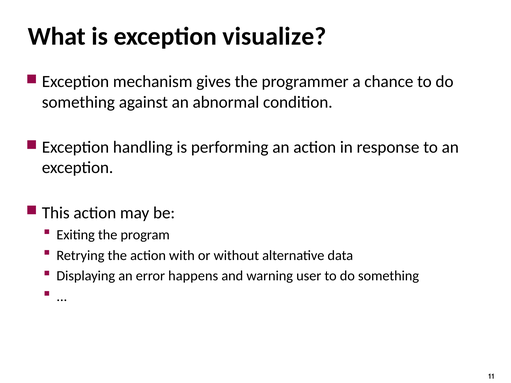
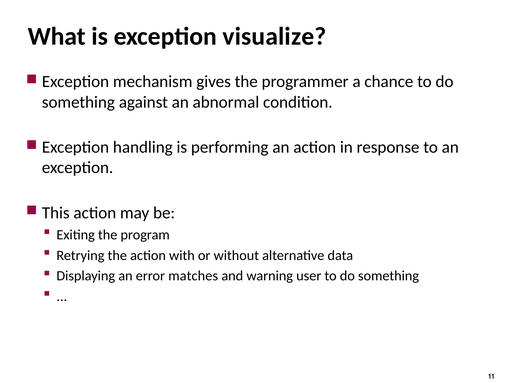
happens: happens -> matches
